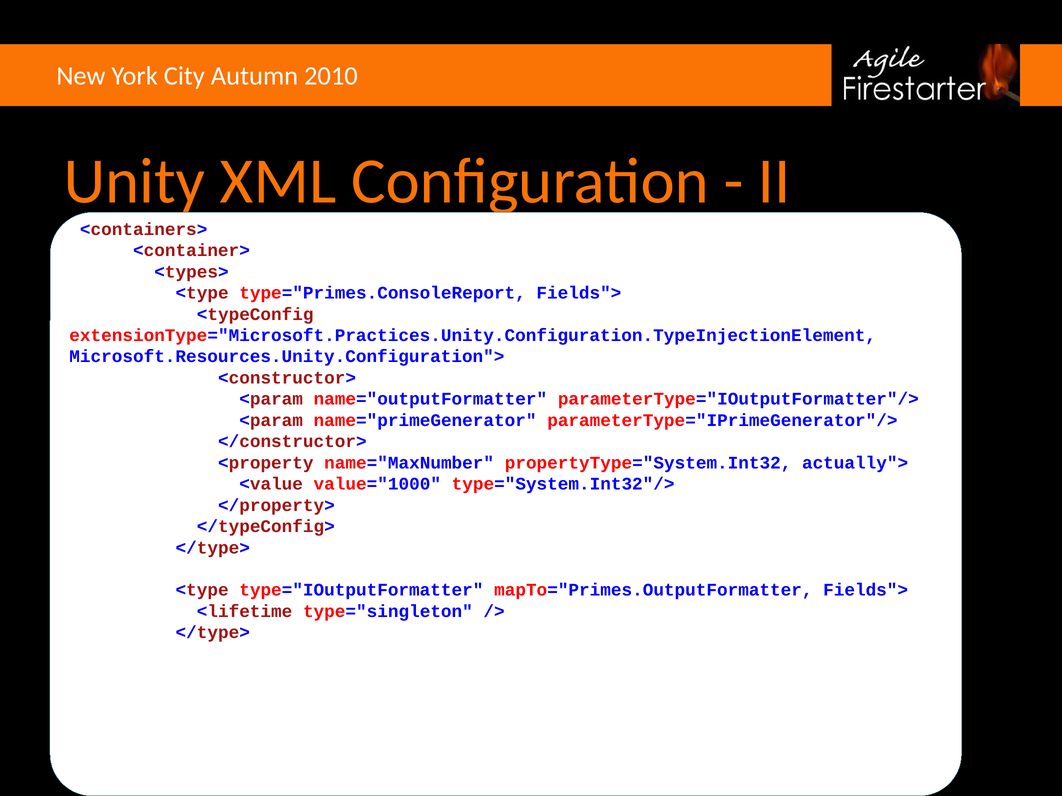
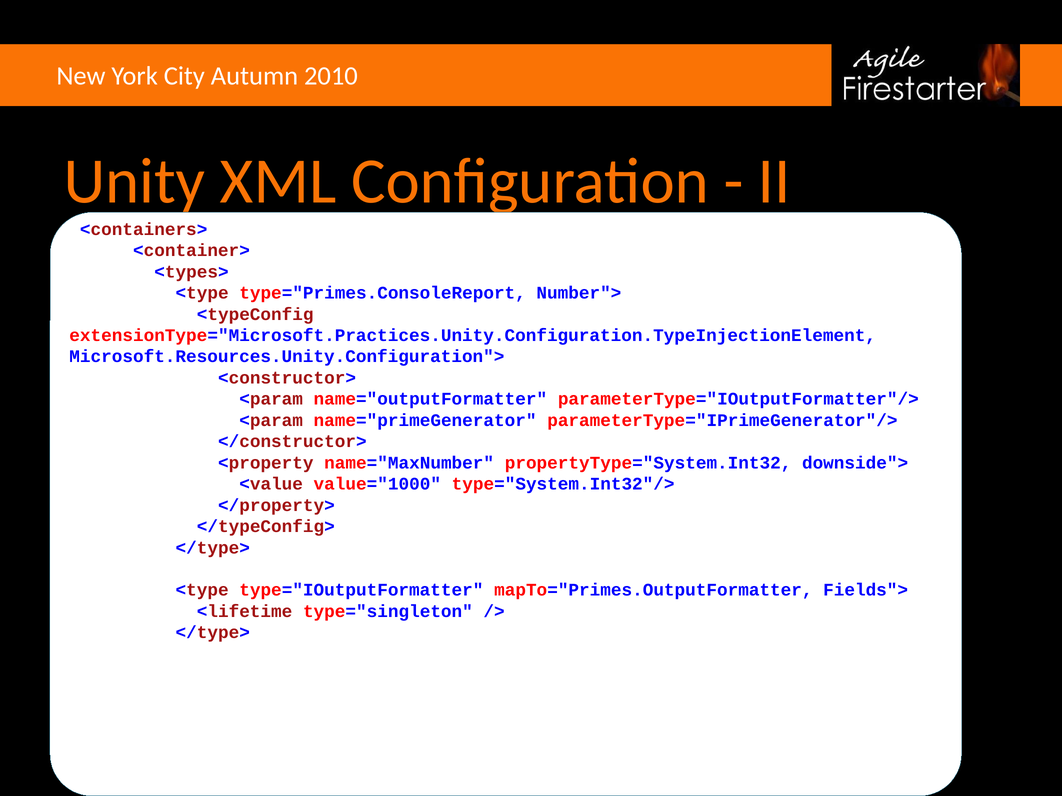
type="Primes.ConsoleReport Fields">: Fields"> -> Number">
actually">: actually"> -> downside">
